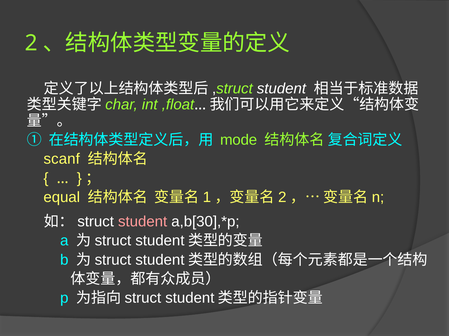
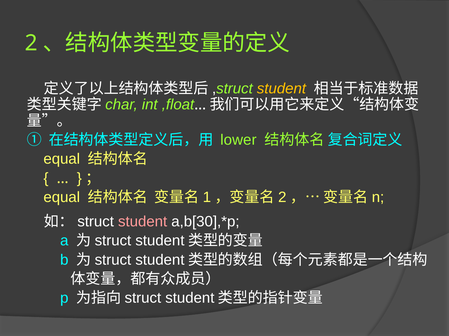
student at (281, 89) colour: white -> yellow
mode: mode -> lower
scanf at (62, 159): scanf -> equal
